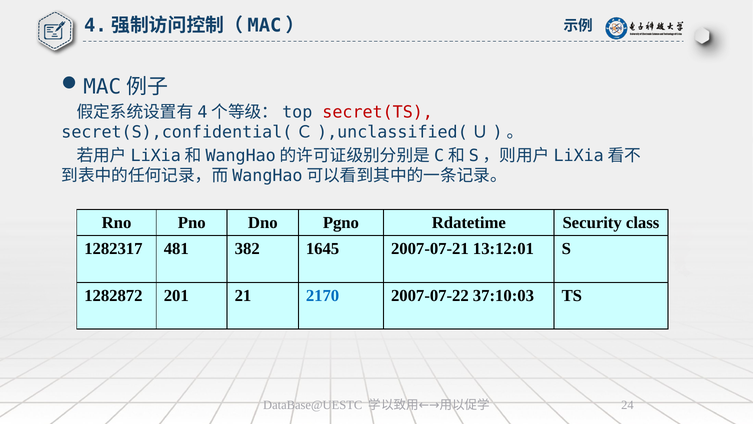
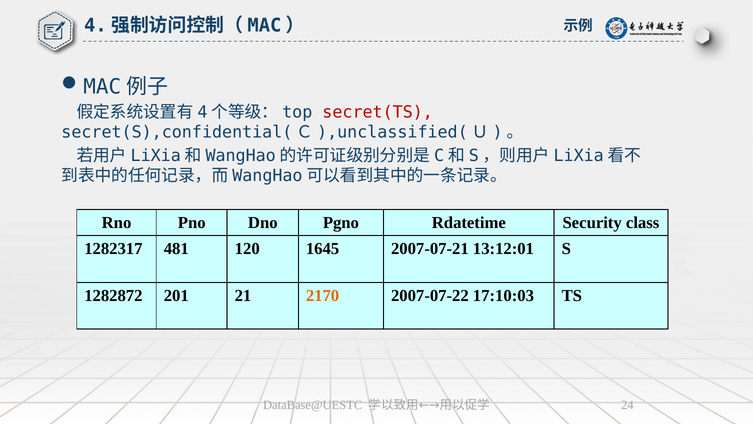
382: 382 -> 120
2170 colour: blue -> orange
37:10:03: 37:10:03 -> 17:10:03
